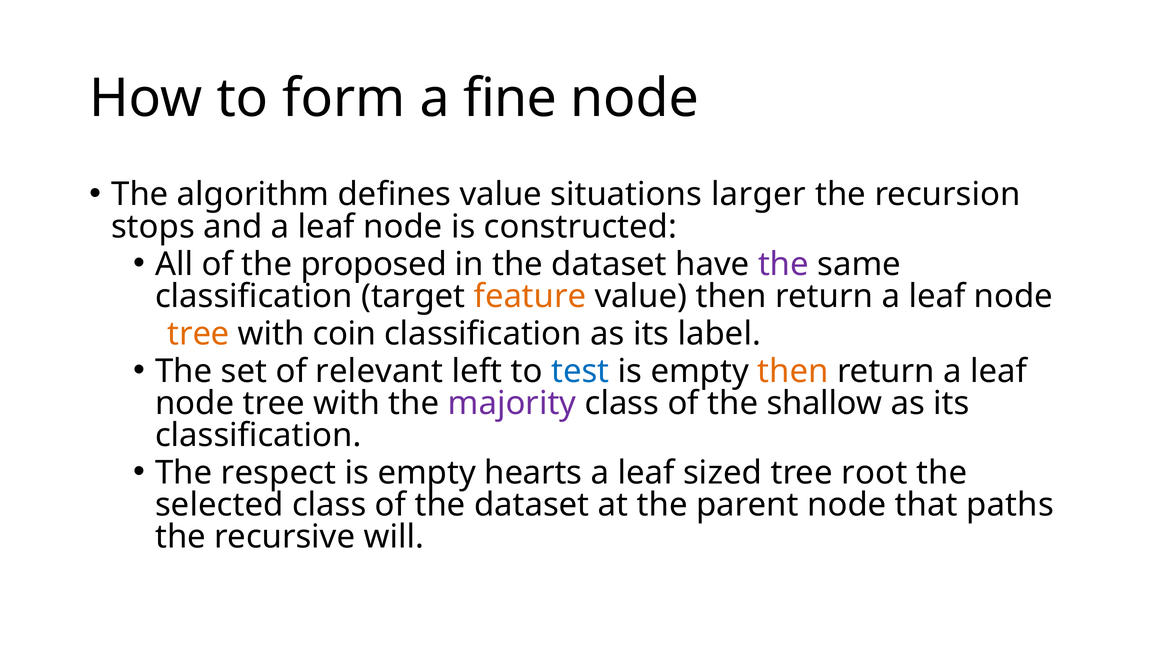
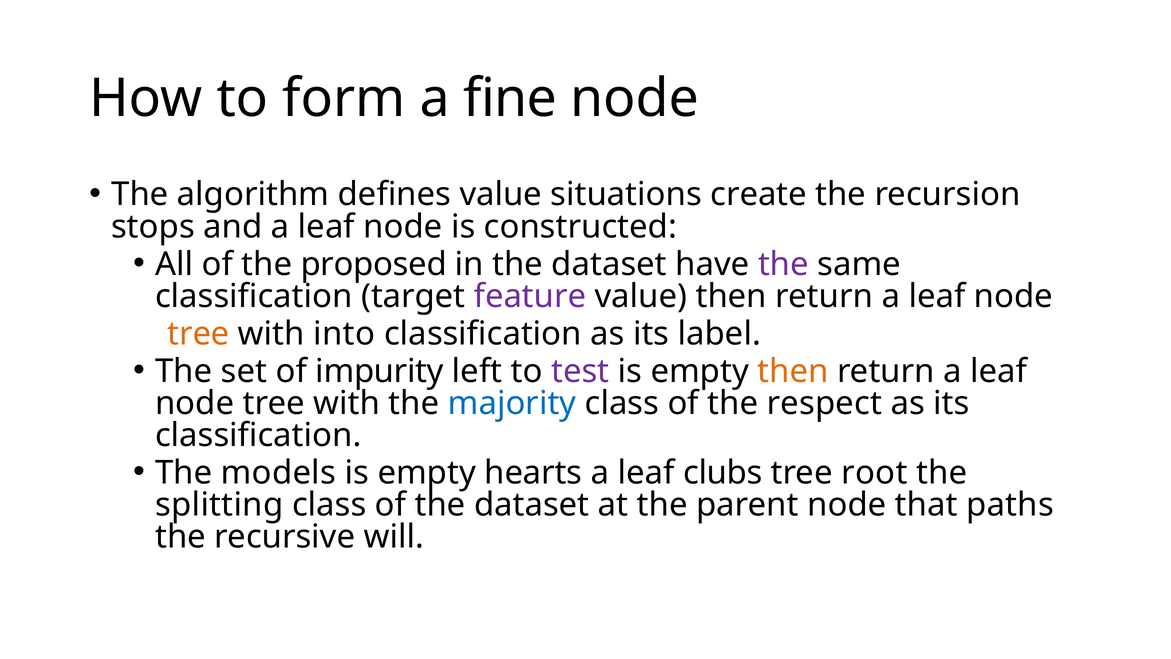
larger: larger -> create
feature colour: orange -> purple
coin: coin -> into
relevant: relevant -> impurity
test colour: blue -> purple
majority colour: purple -> blue
shallow: shallow -> respect
respect: respect -> models
sized: sized -> clubs
selected: selected -> splitting
